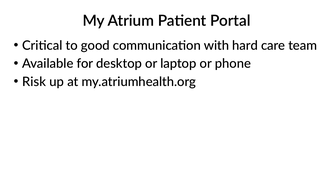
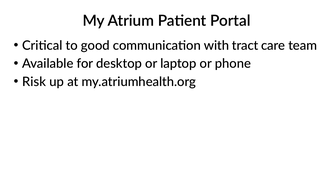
hard: hard -> tract
